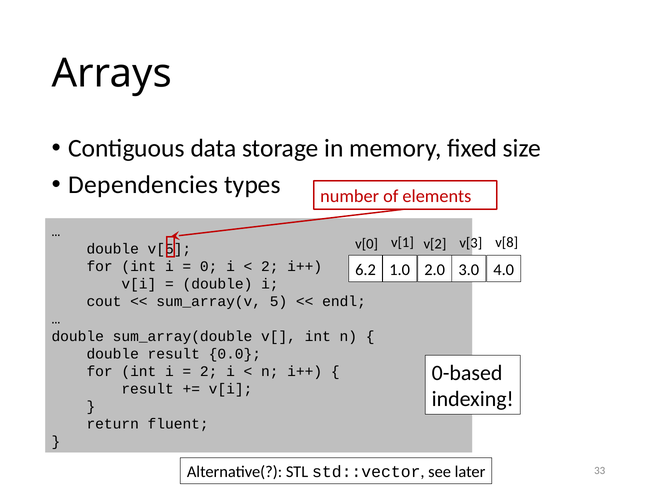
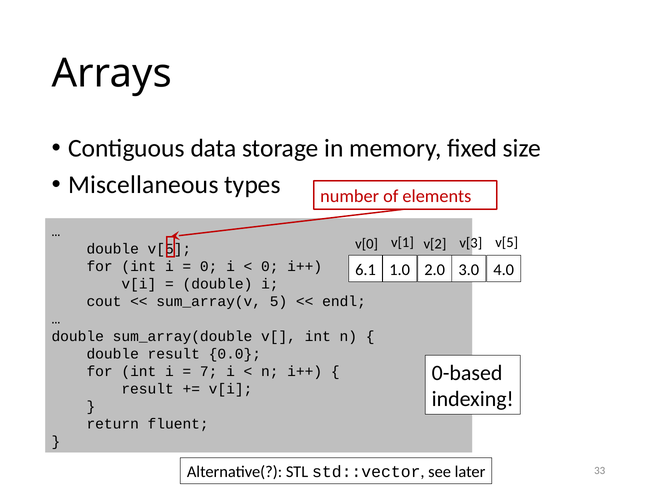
Dependencies: Dependencies -> Miscellaneous
v[3 v[8: v[8 -> v[5
2 at (270, 266): 2 -> 0
6.2: 6.2 -> 6.1
2 at (209, 371): 2 -> 7
